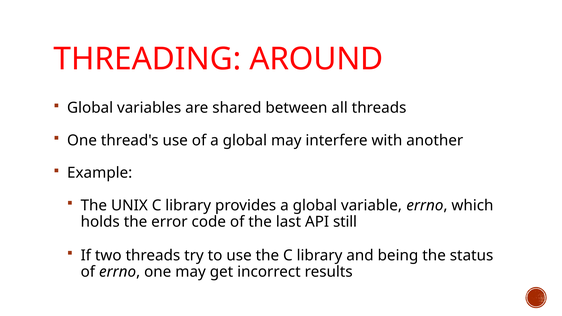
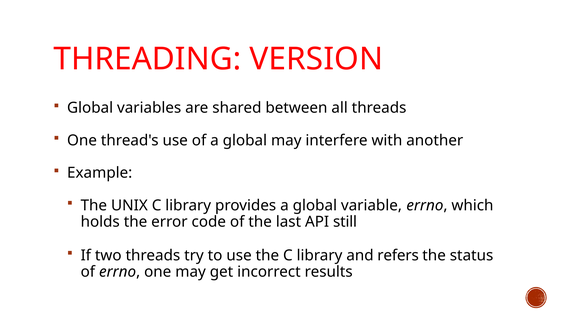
AROUND: AROUND -> VERSION
being: being -> refers
